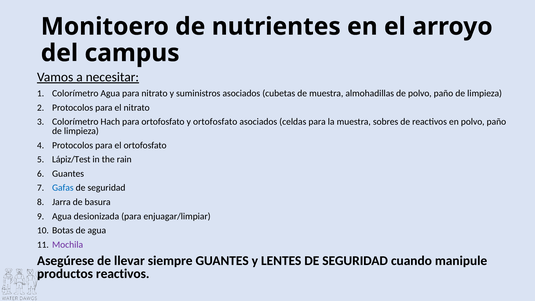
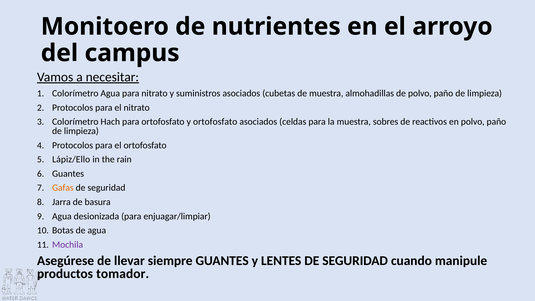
Lápiz/Test: Lápiz/Test -> Lápiz/Ello
Gafas colour: blue -> orange
productos reactivos: reactivos -> tomador
